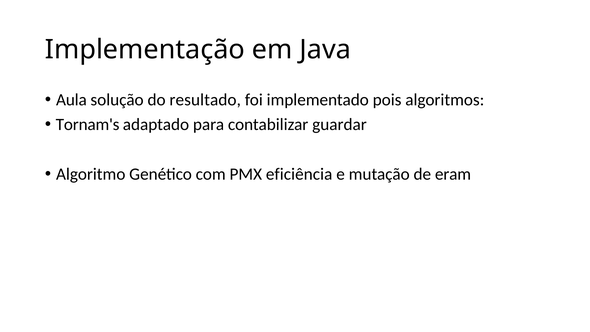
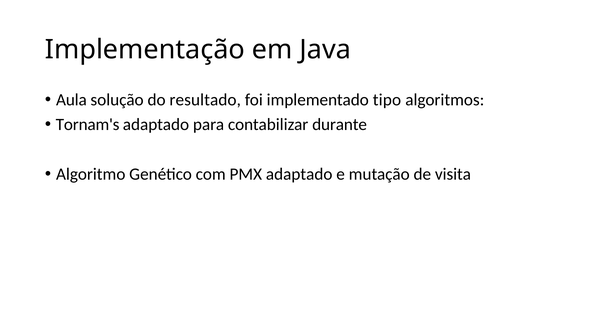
pois: pois -> tipo
guardar: guardar -> durante
PMX eficiência: eficiência -> adaptado
eram: eram -> visita
